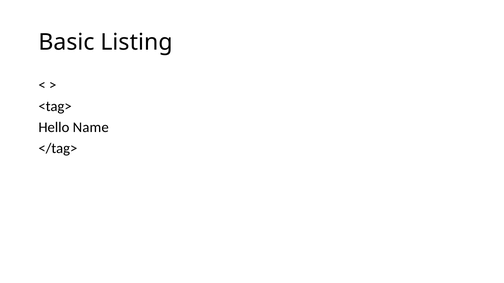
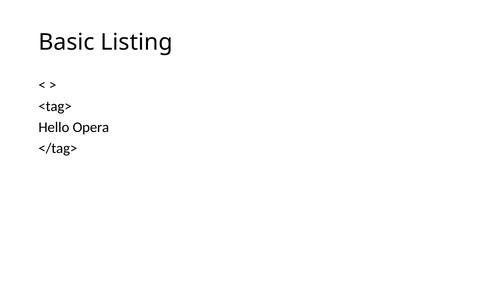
Name: Name -> Opera
